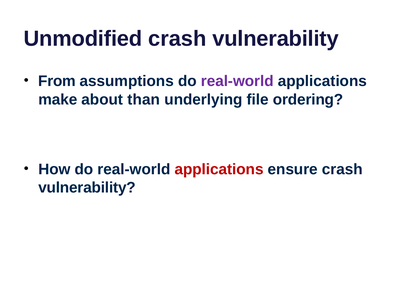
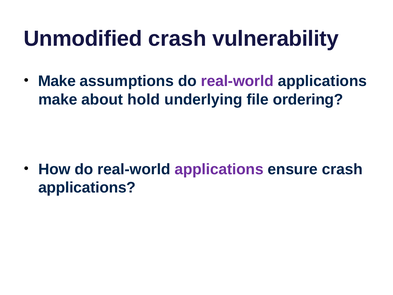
From at (57, 81): From -> Make
than: than -> hold
applications at (219, 169) colour: red -> purple
vulnerability at (87, 188): vulnerability -> applications
